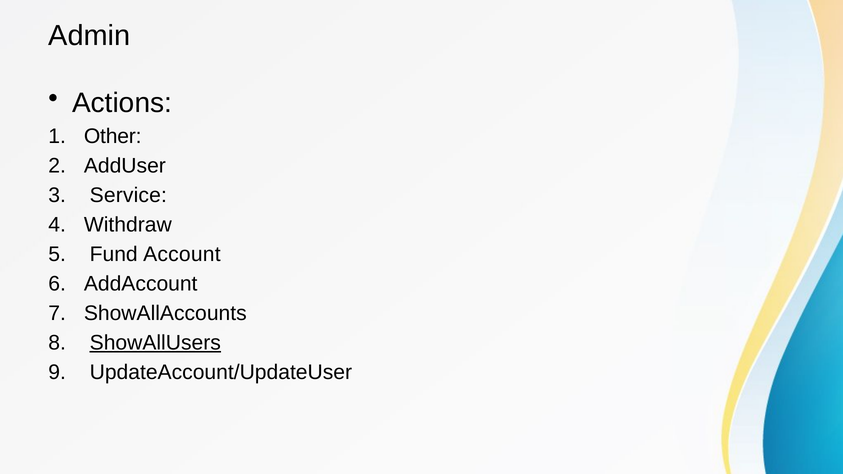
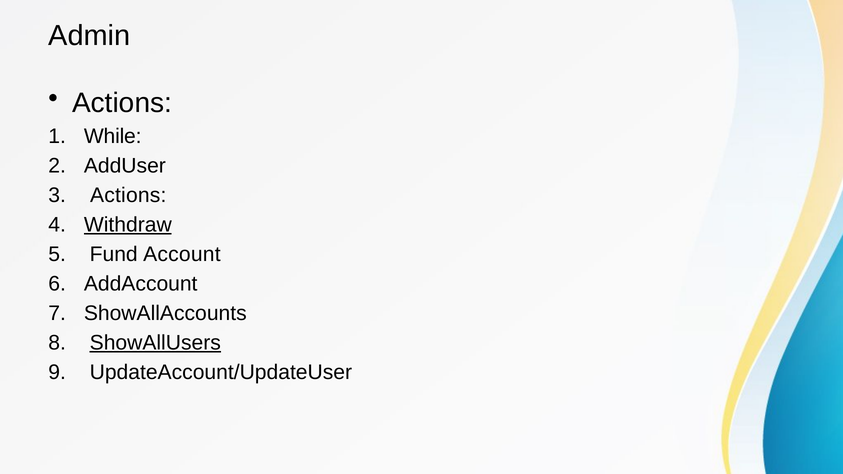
Other: Other -> While
Service at (128, 195): Service -> Actions
Withdraw underline: none -> present
